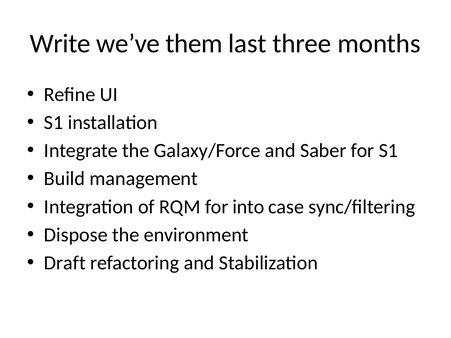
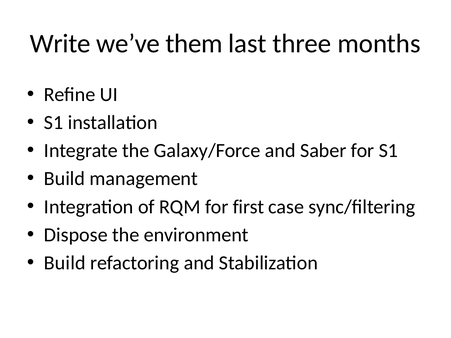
into: into -> first
Draft at (65, 263): Draft -> Build
